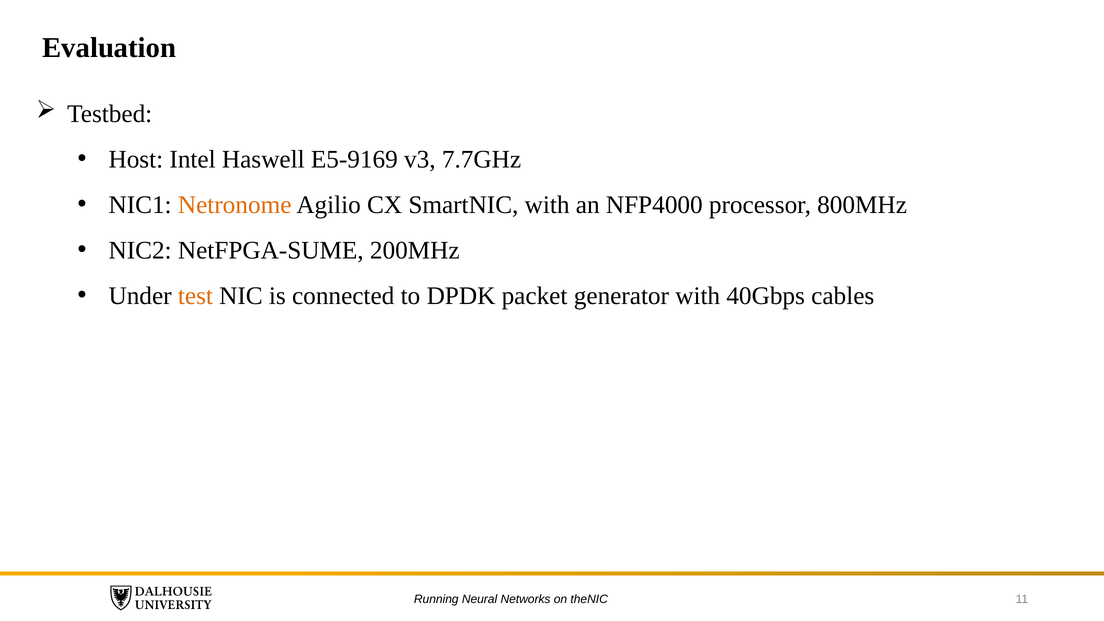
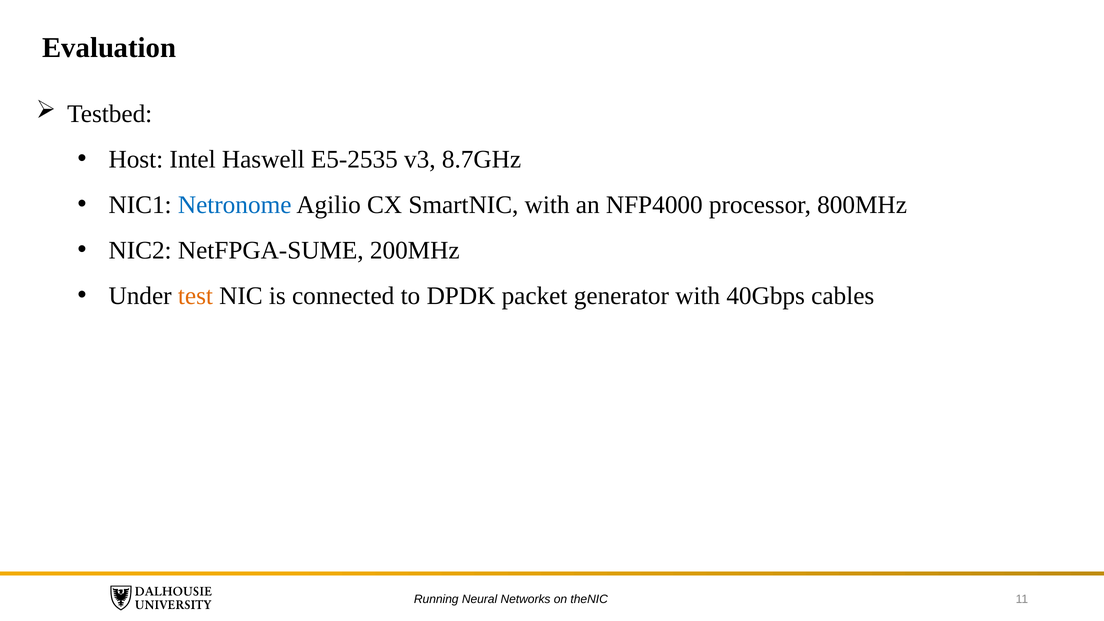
E5-9169: E5-9169 -> E5-2535
7.7GHz: 7.7GHz -> 8.7GHz
Netronome colour: orange -> blue
